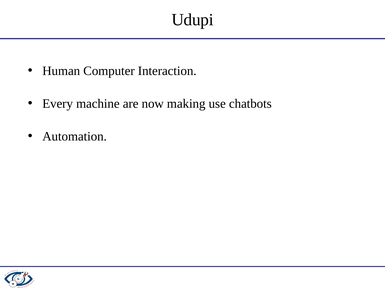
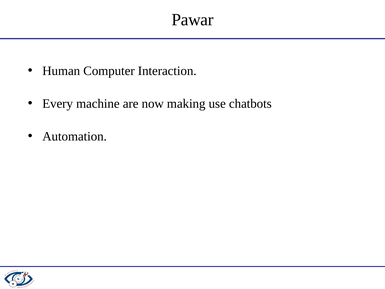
Udupi: Udupi -> Pawar
